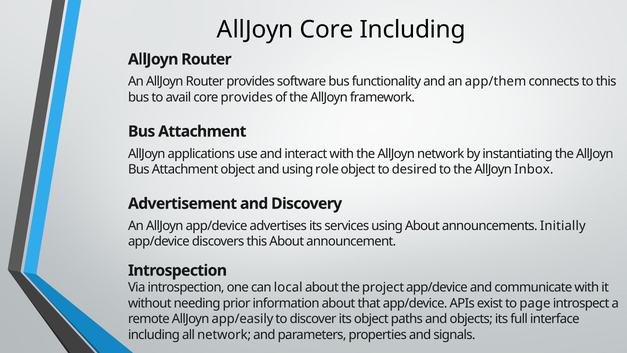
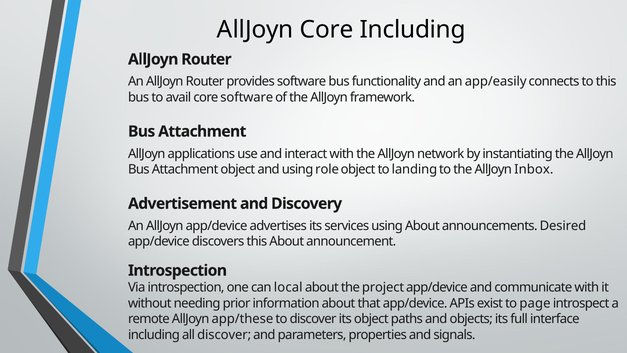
app/them: app/them -> app/easily
core provides: provides -> software
desired: desired -> landing
Initially: Initially -> Desired
app/easily: app/easily -> app/these
all network: network -> discover
